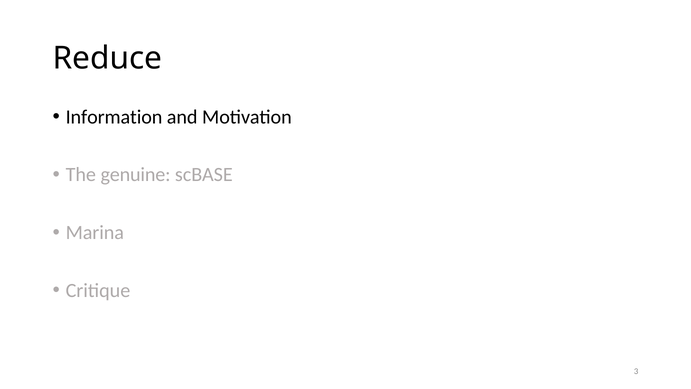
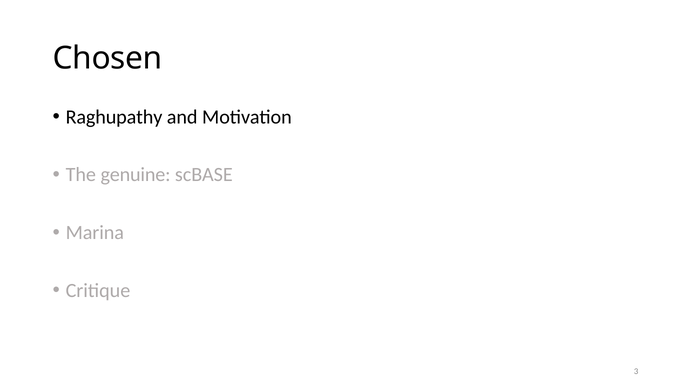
Reduce: Reduce -> Chosen
Information: Information -> Raghupathy
